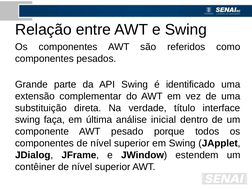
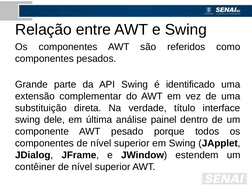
faça: faça -> dele
inicial: inicial -> painel
